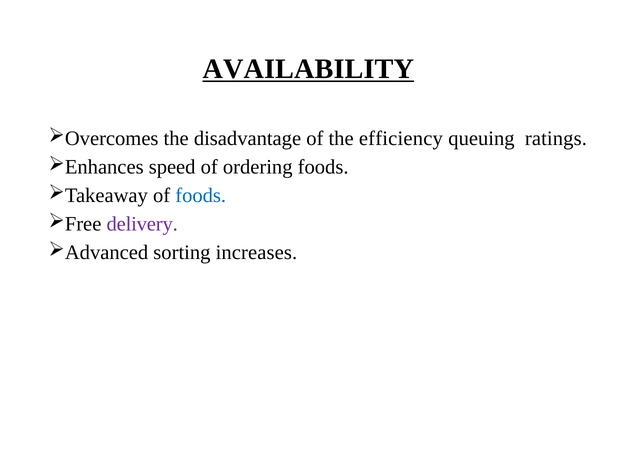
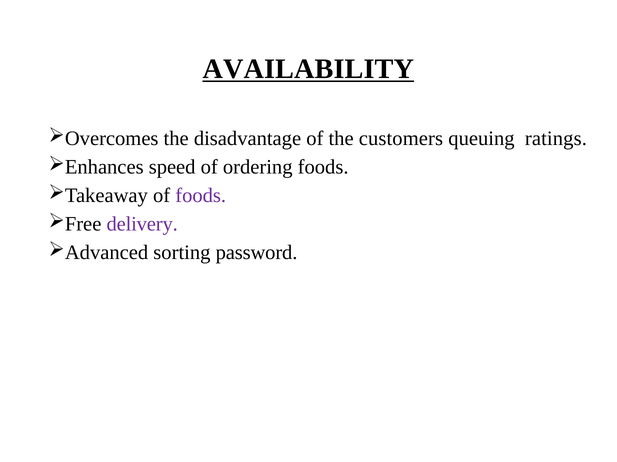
efficiency: efficiency -> customers
foods at (201, 196) colour: blue -> purple
increases: increases -> password
